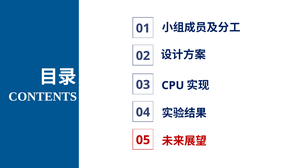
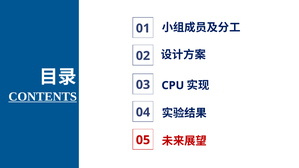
CONTENTS underline: none -> present
